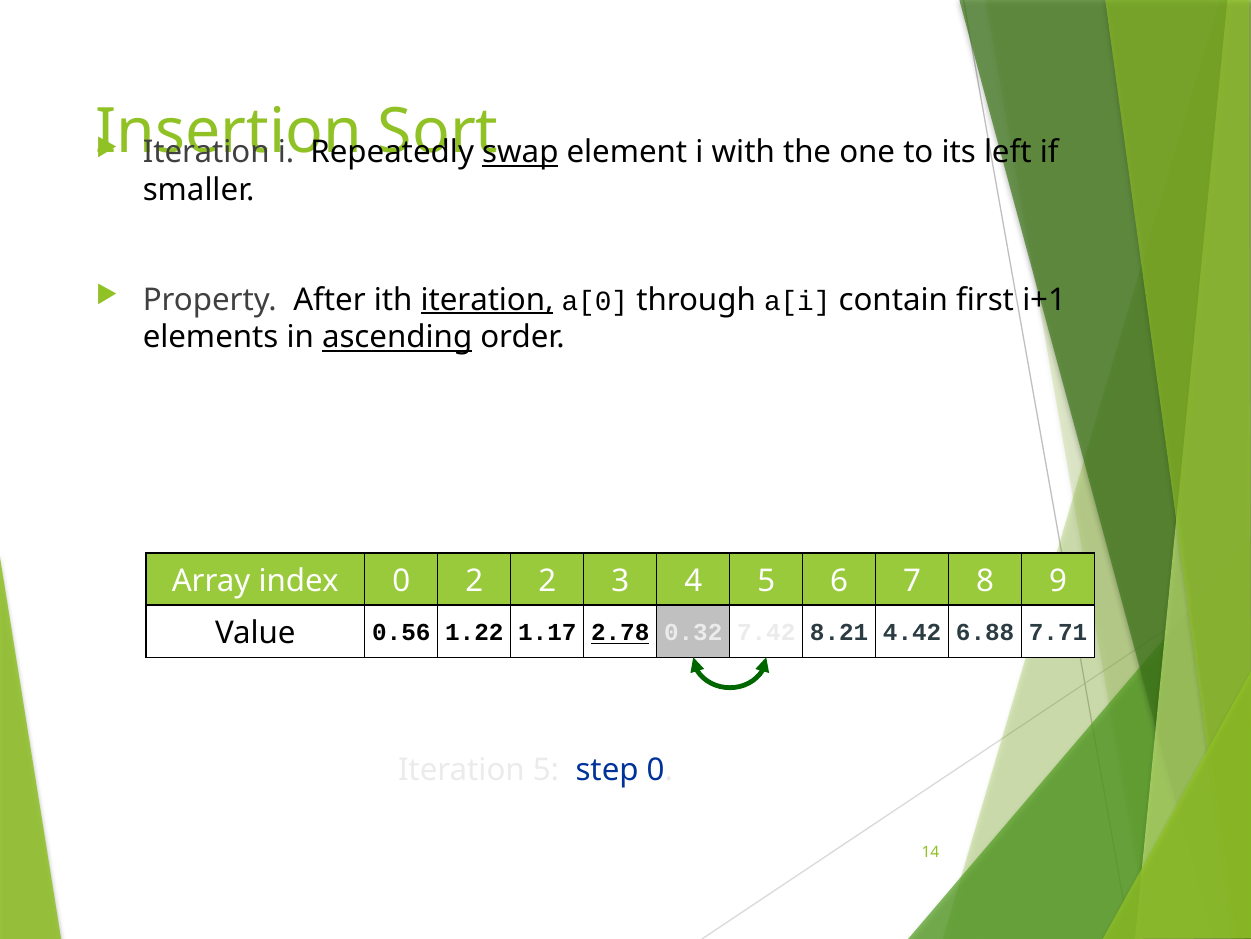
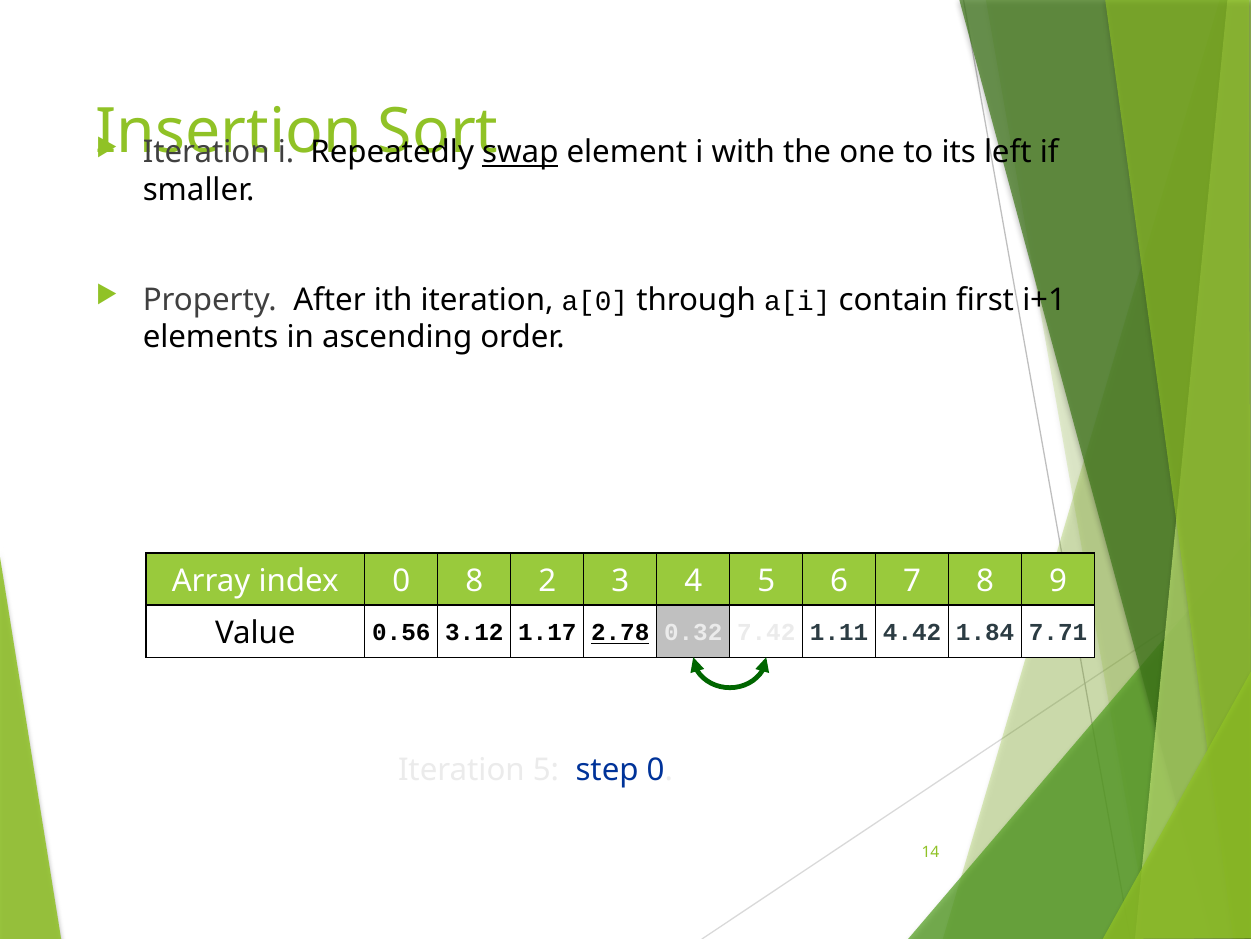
iteration at (487, 300) underline: present -> none
ascending underline: present -> none
0 2: 2 -> 8
1.22: 1.22 -> 3.12
6.88: 6.88 -> 1.84
8.21: 8.21 -> 1.11
